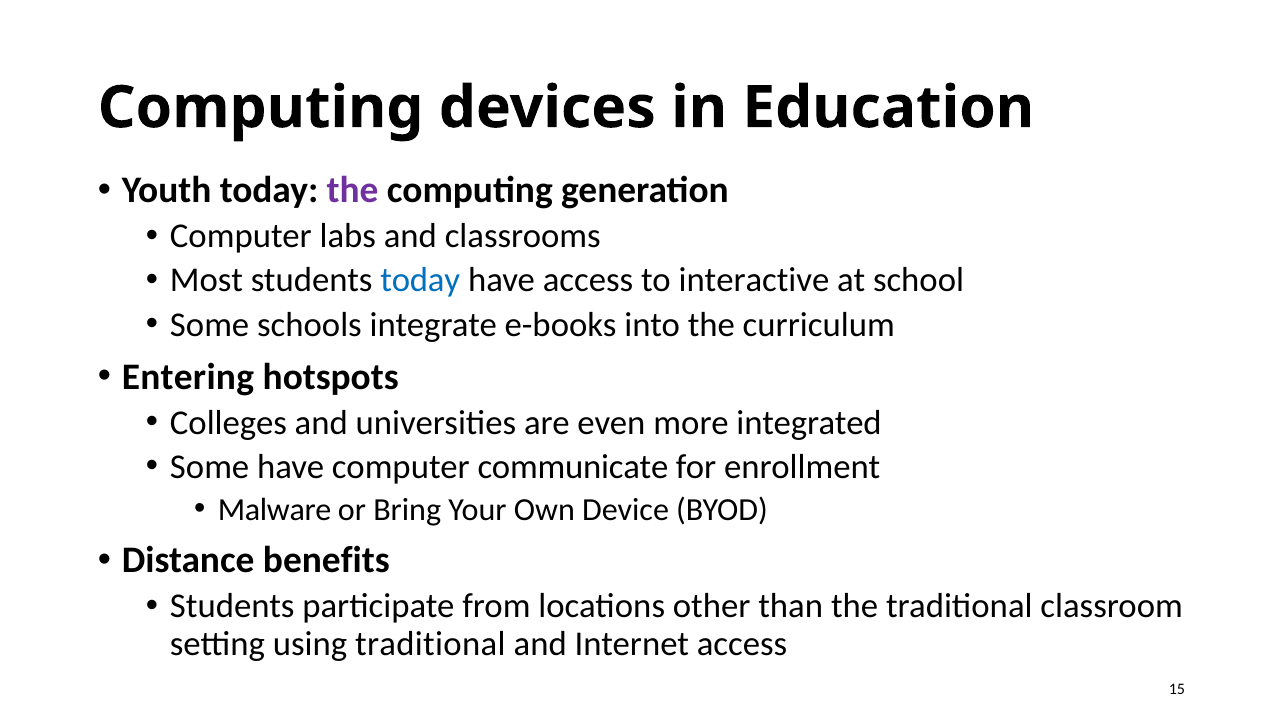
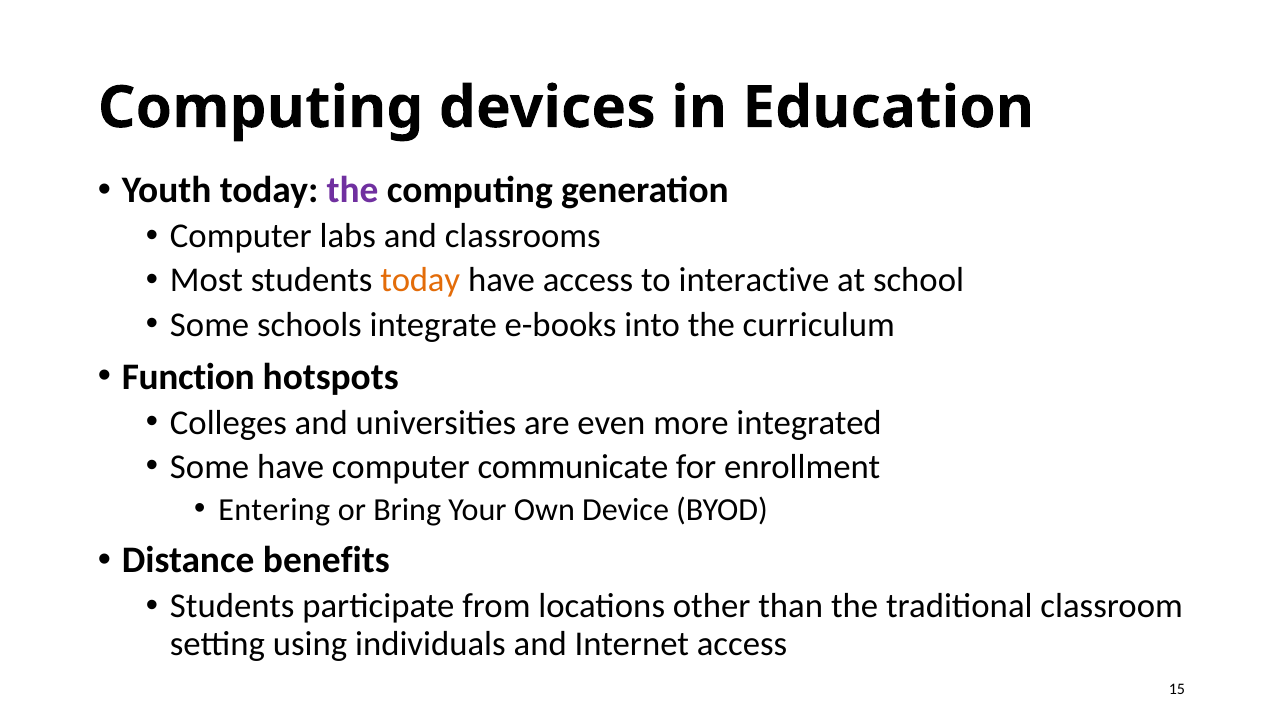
today at (420, 280) colour: blue -> orange
Entering: Entering -> Function
Malware: Malware -> Entering
using traditional: traditional -> individuals
